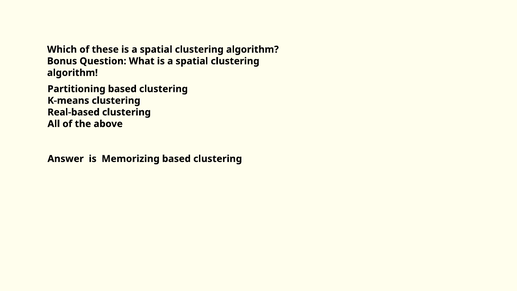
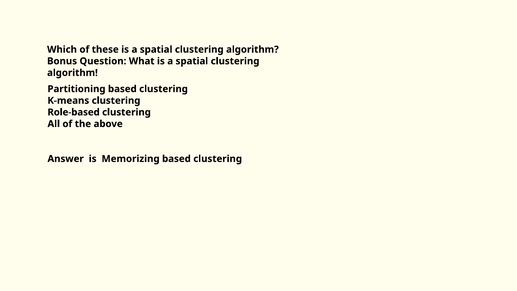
Real-based: Real-based -> Role-based
